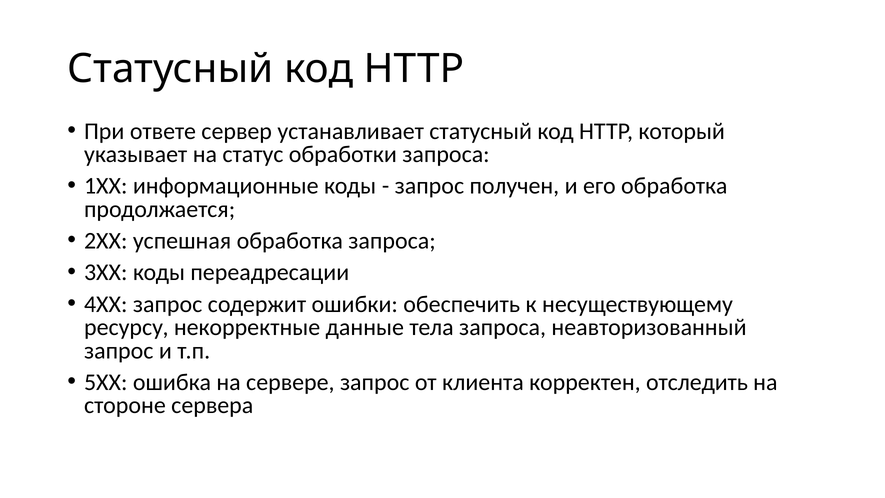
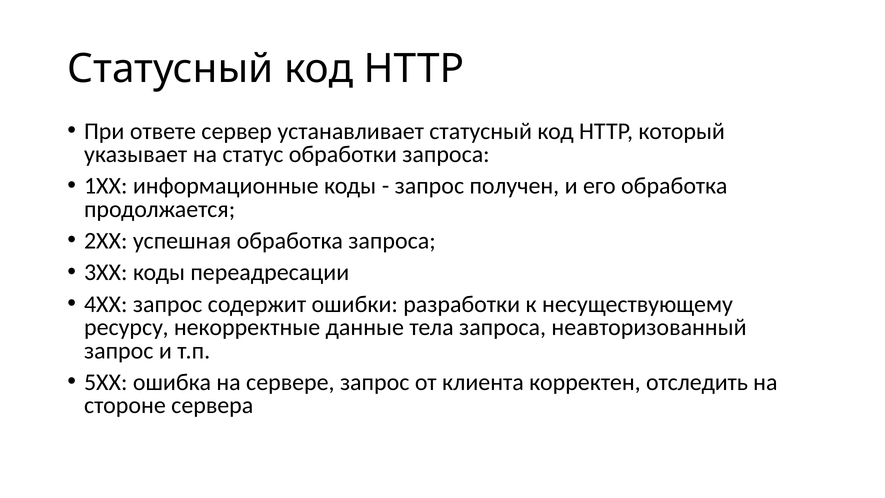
обеспечить: обеспечить -> разработки
